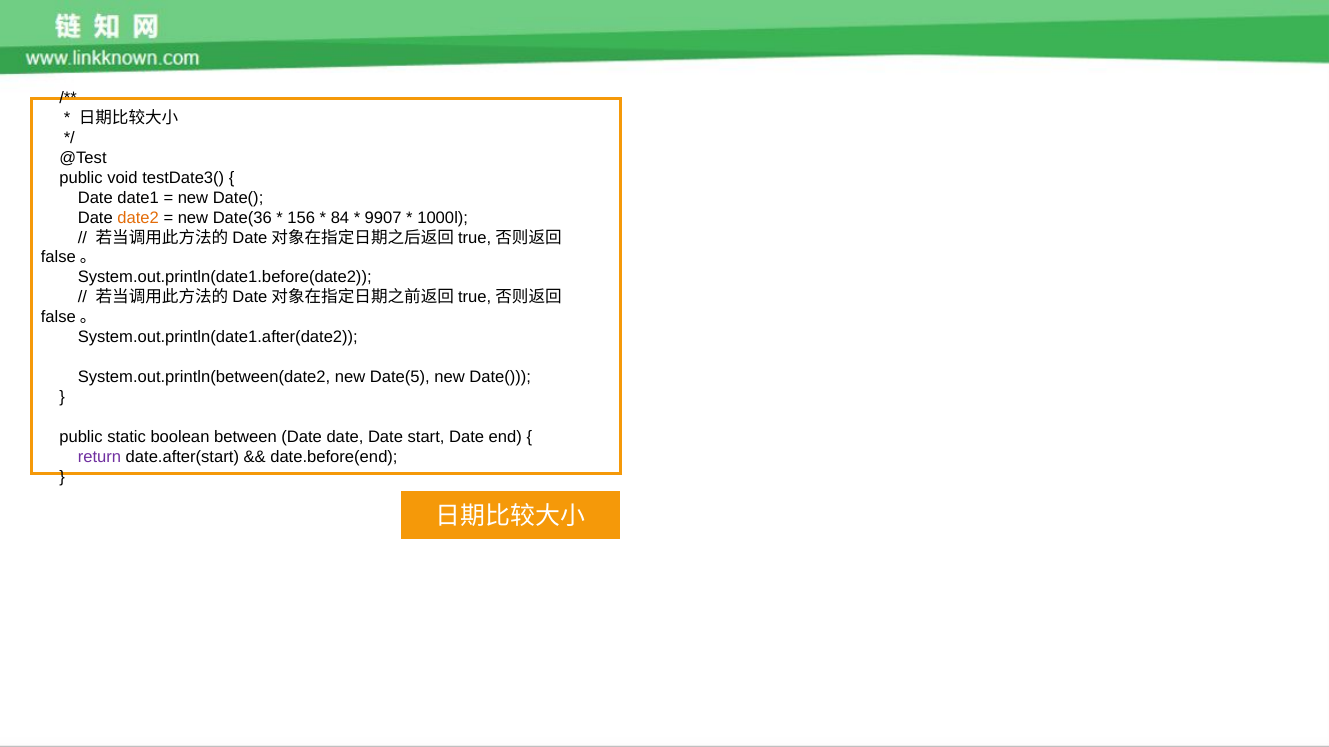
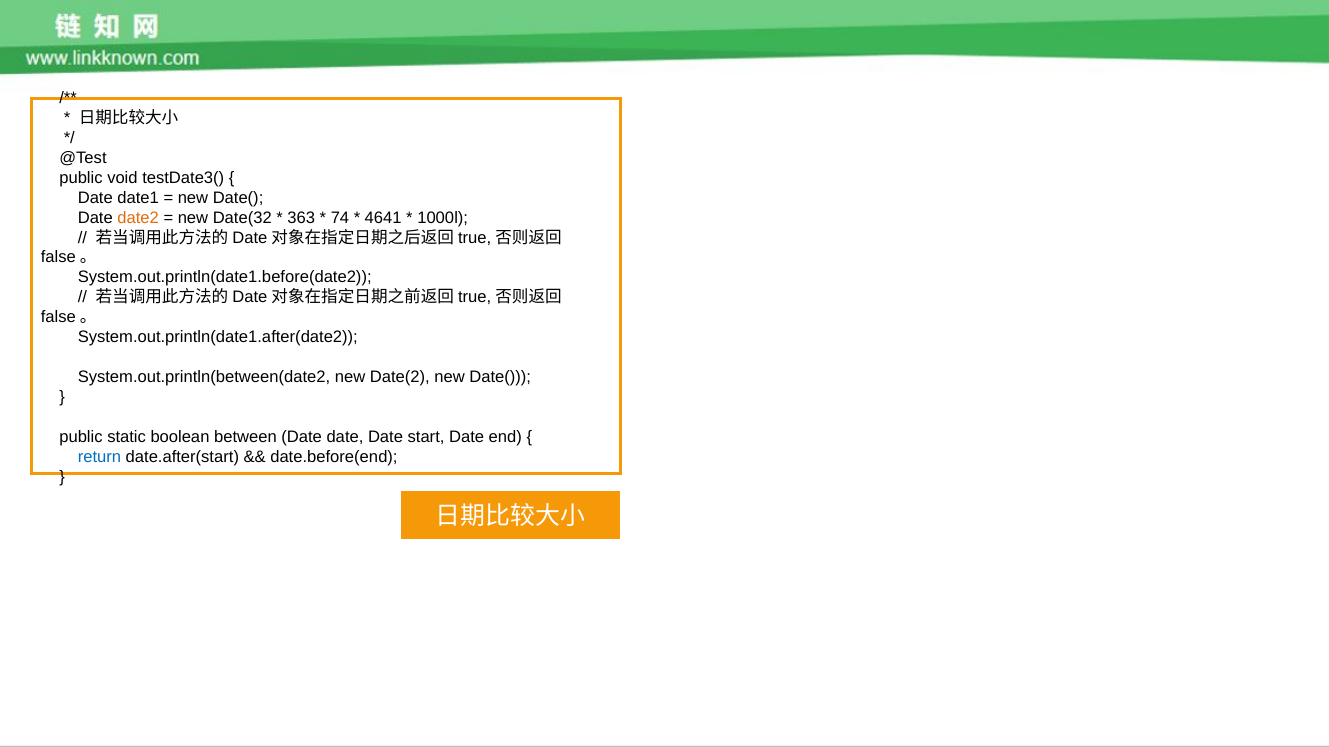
Date(36: Date(36 -> Date(32
156: 156 -> 363
84: 84 -> 74
9907: 9907 -> 4641
Date(5: Date(5 -> Date(2
return colour: purple -> blue
